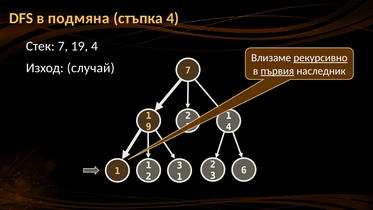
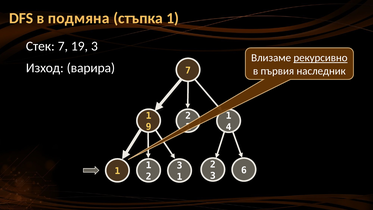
стъпка 4: 4 -> 1
19 4: 4 -> 3
случай: случай -> варира
първия underline: present -> none
